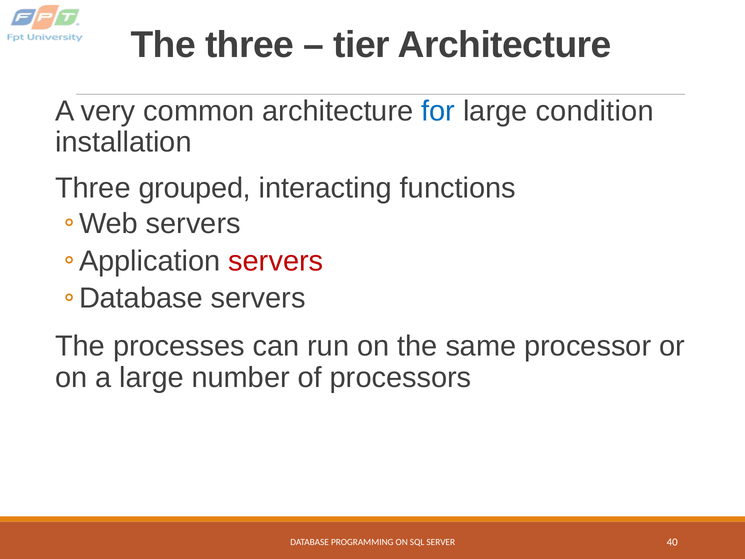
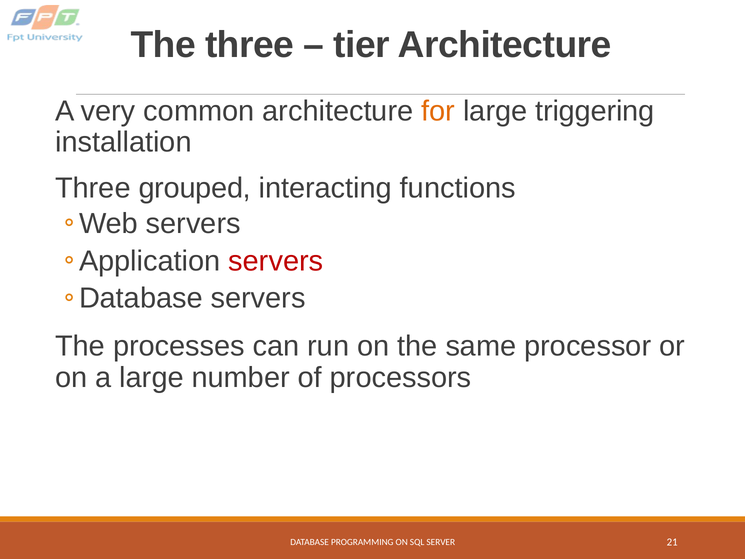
for colour: blue -> orange
condition: condition -> triggering
40: 40 -> 21
